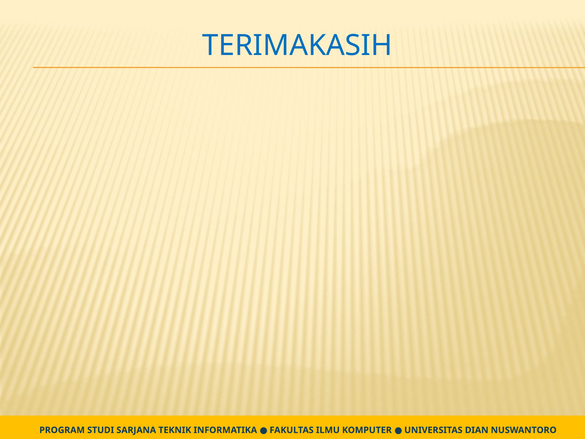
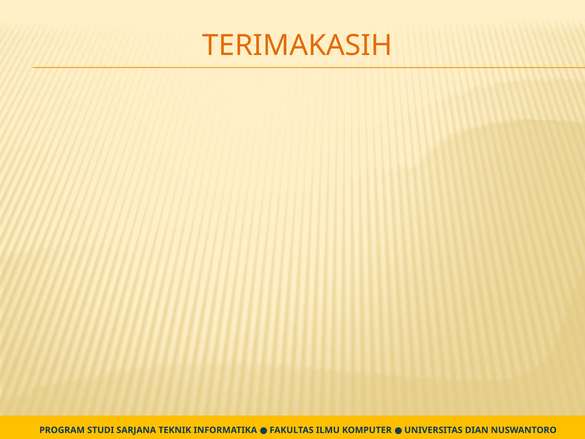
TERIMAKASIH colour: blue -> orange
